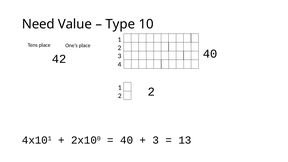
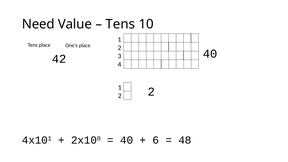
Type at (120, 24): Type -> Tens
3 at (156, 140): 3 -> 6
13: 13 -> 48
